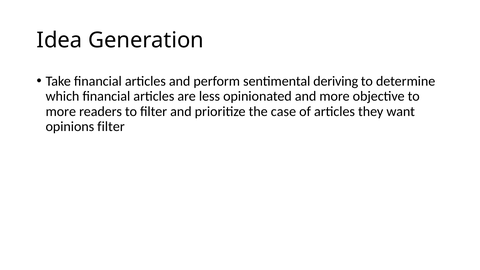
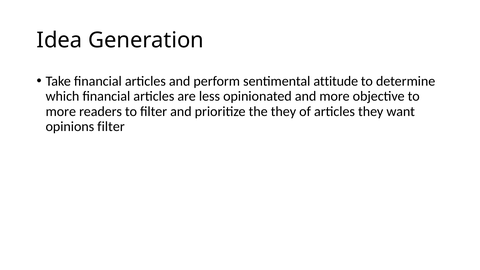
deriving: deriving -> attitude
the case: case -> they
